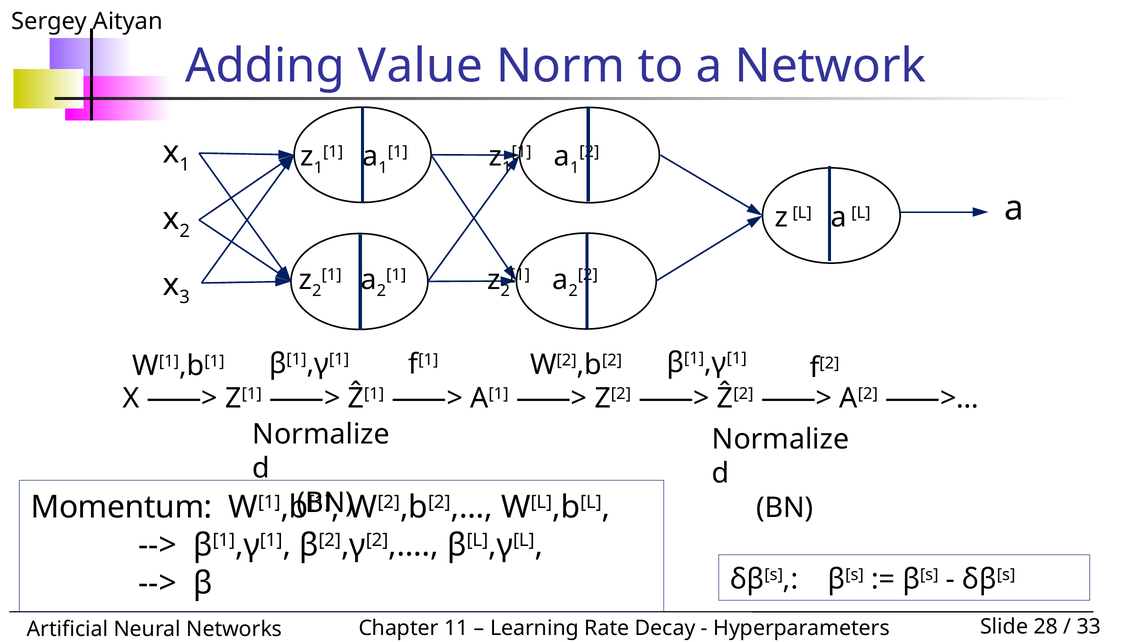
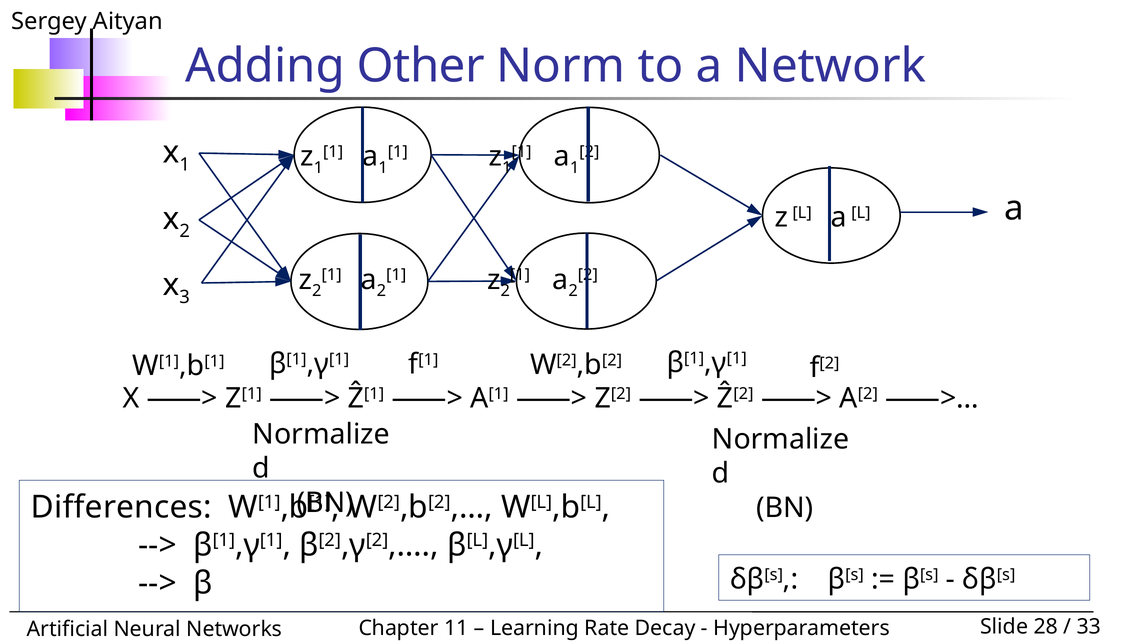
Value: Value -> Other
Momentum: Momentum -> Differences
